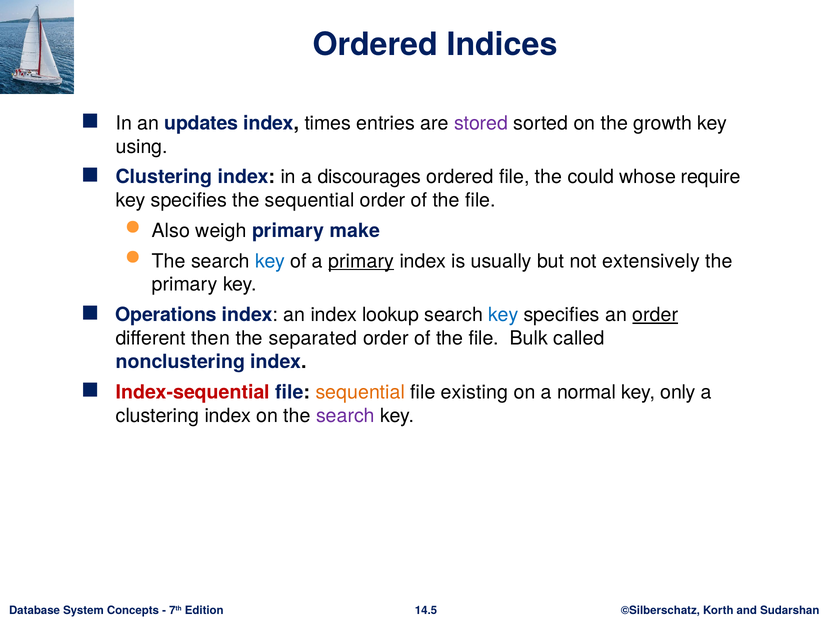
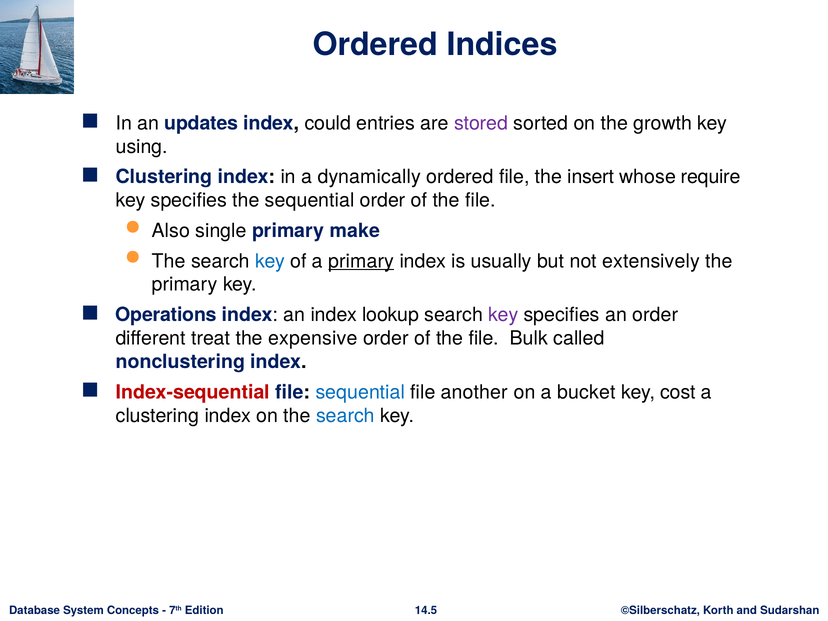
times: times -> could
discourages: discourages -> dynamically
could: could -> insert
weigh: weigh -> single
key at (503, 315) colour: blue -> purple
order at (655, 315) underline: present -> none
then: then -> treat
separated: separated -> expensive
sequential at (360, 392) colour: orange -> blue
existing: existing -> another
normal: normal -> bucket
only: only -> cost
search at (345, 416) colour: purple -> blue
